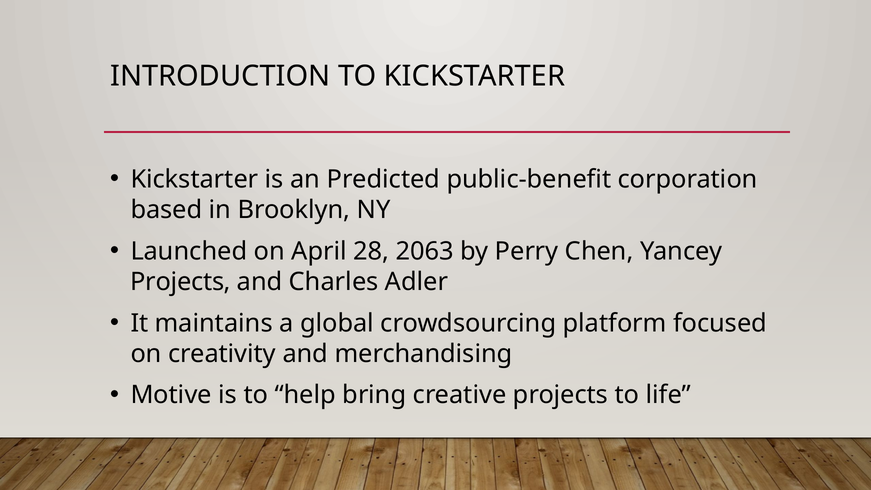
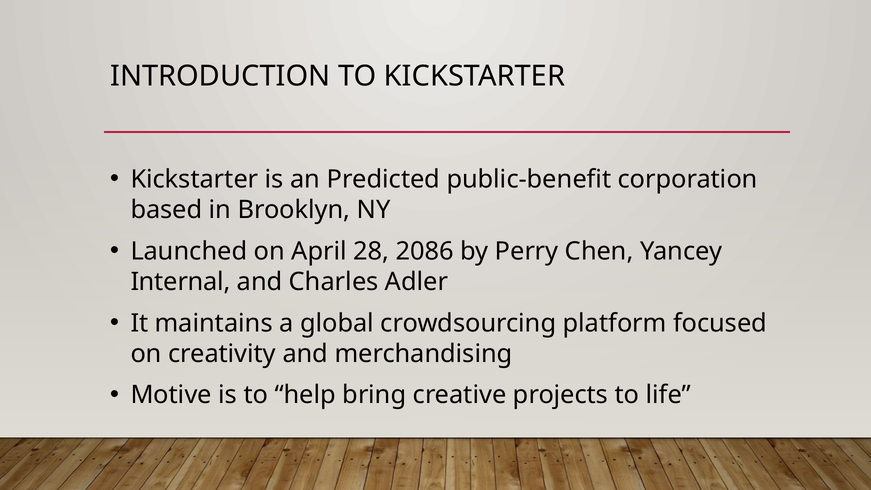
2063: 2063 -> 2086
Projects at (181, 282): Projects -> Internal
